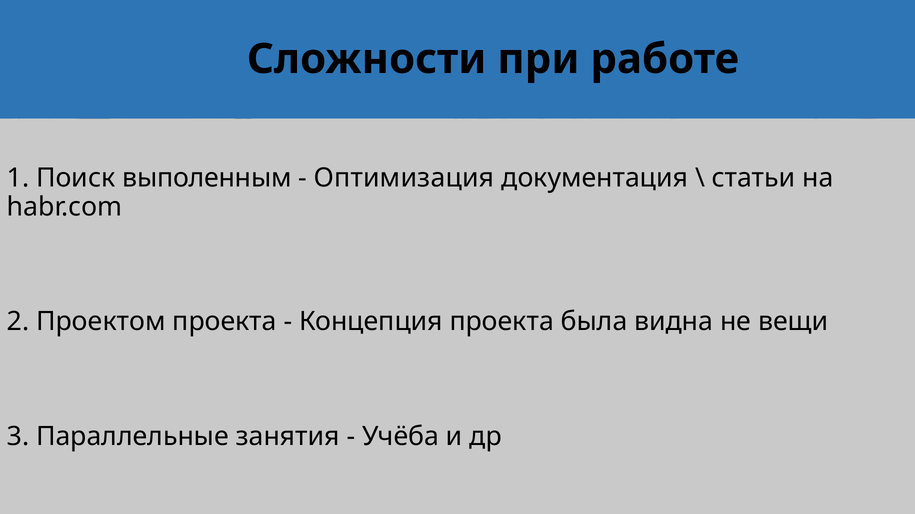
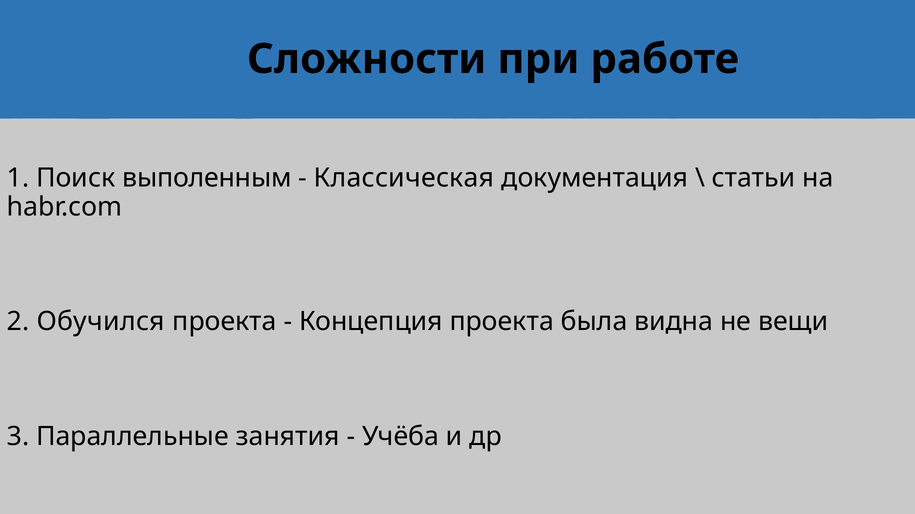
Оптимизация: Оптимизация -> Классическая
Проектом: Проектом -> Обучился
